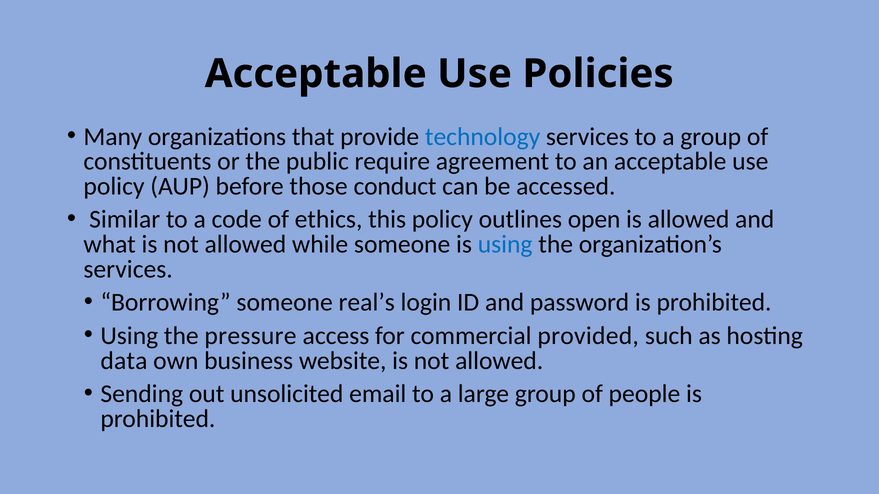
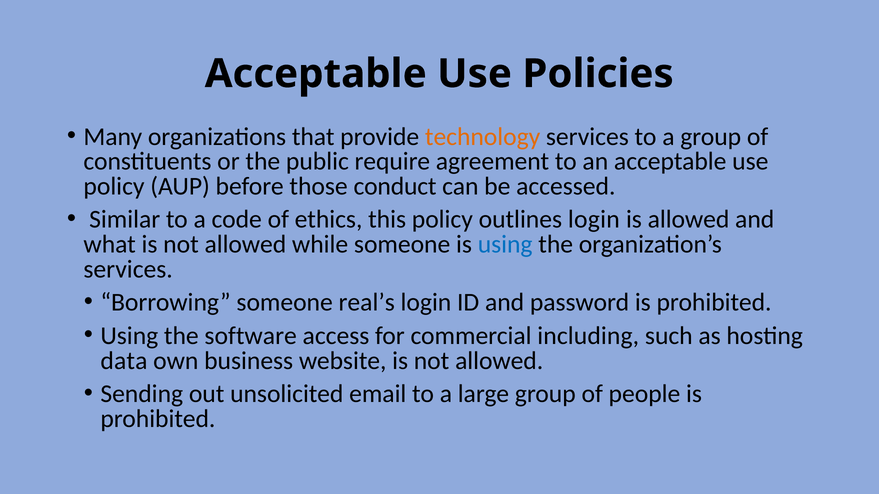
technology colour: blue -> orange
outlines open: open -> login
pressure: pressure -> software
provided: provided -> including
